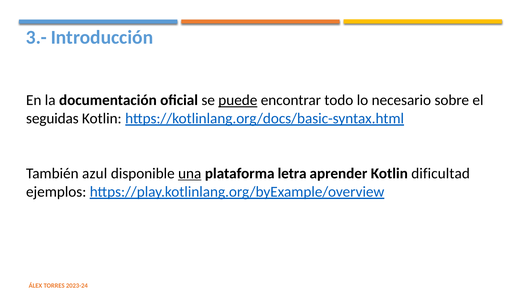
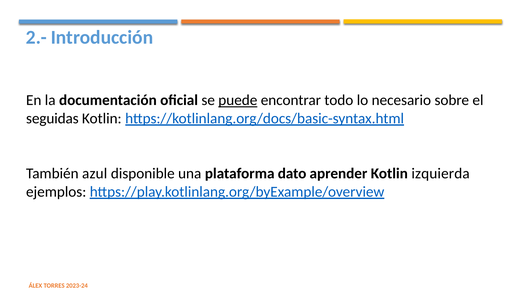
3.-: 3.- -> 2.-
una underline: present -> none
letra: letra -> dato
dificultad: dificultad -> izquierda
